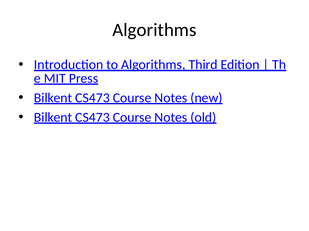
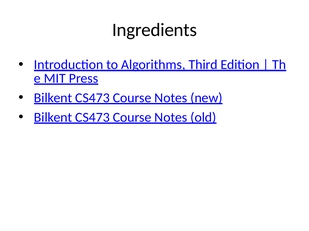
Algorithms at (154, 30): Algorithms -> Ingredients
